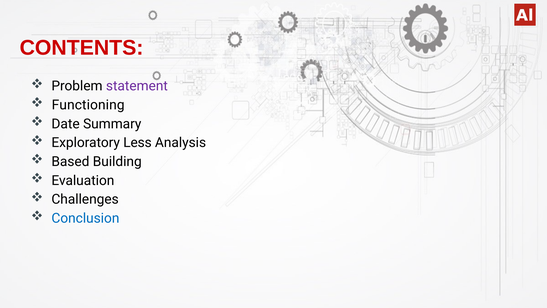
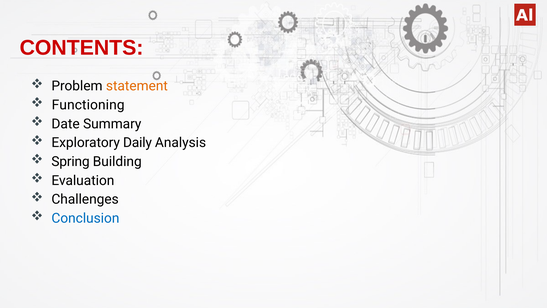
statement colour: purple -> orange
Less: Less -> Daily
Based: Based -> Spring
